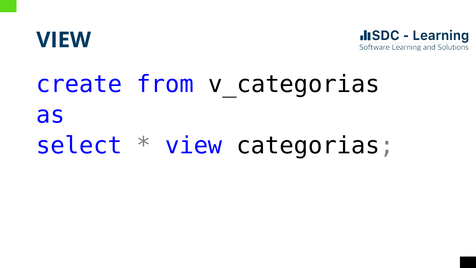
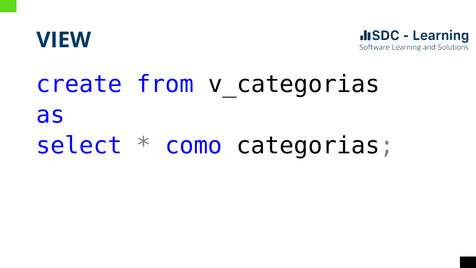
view at (194, 146): view -> como
